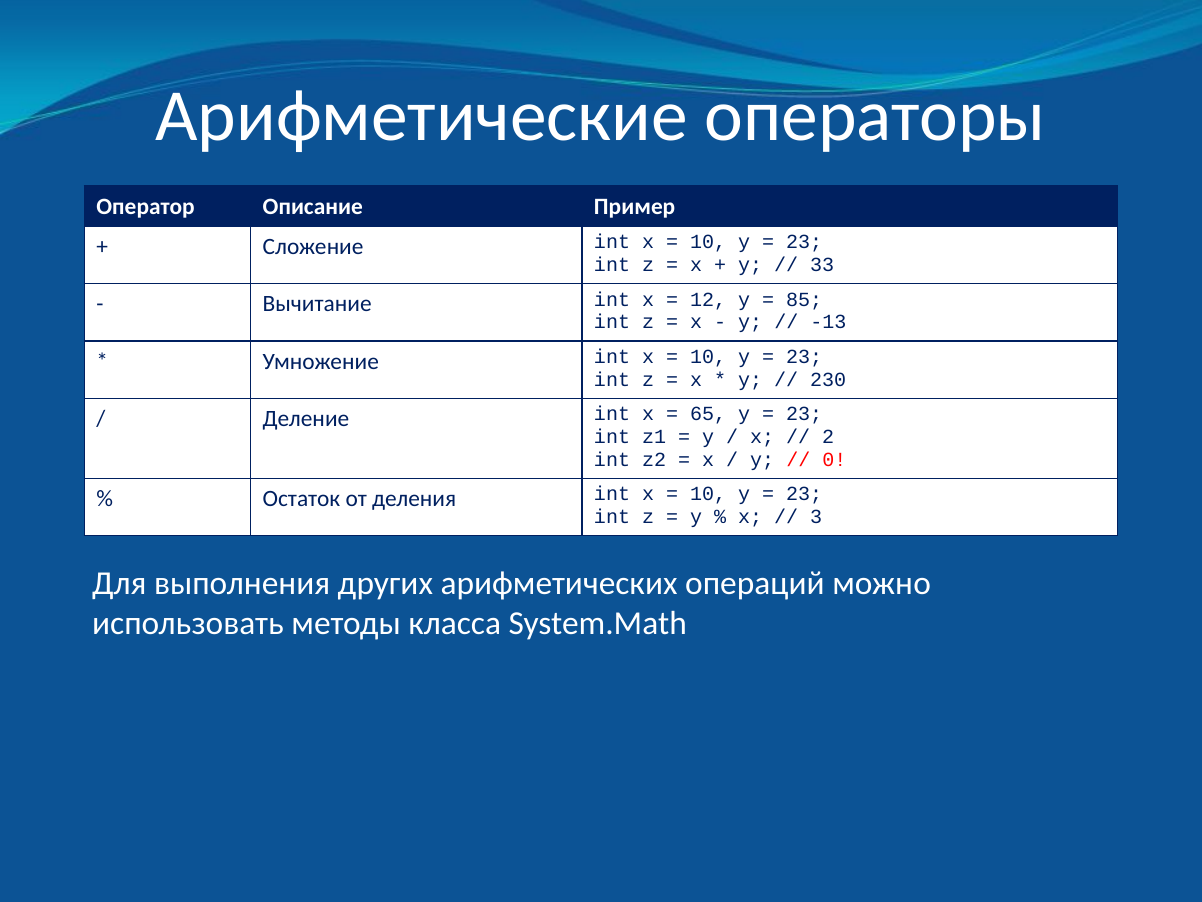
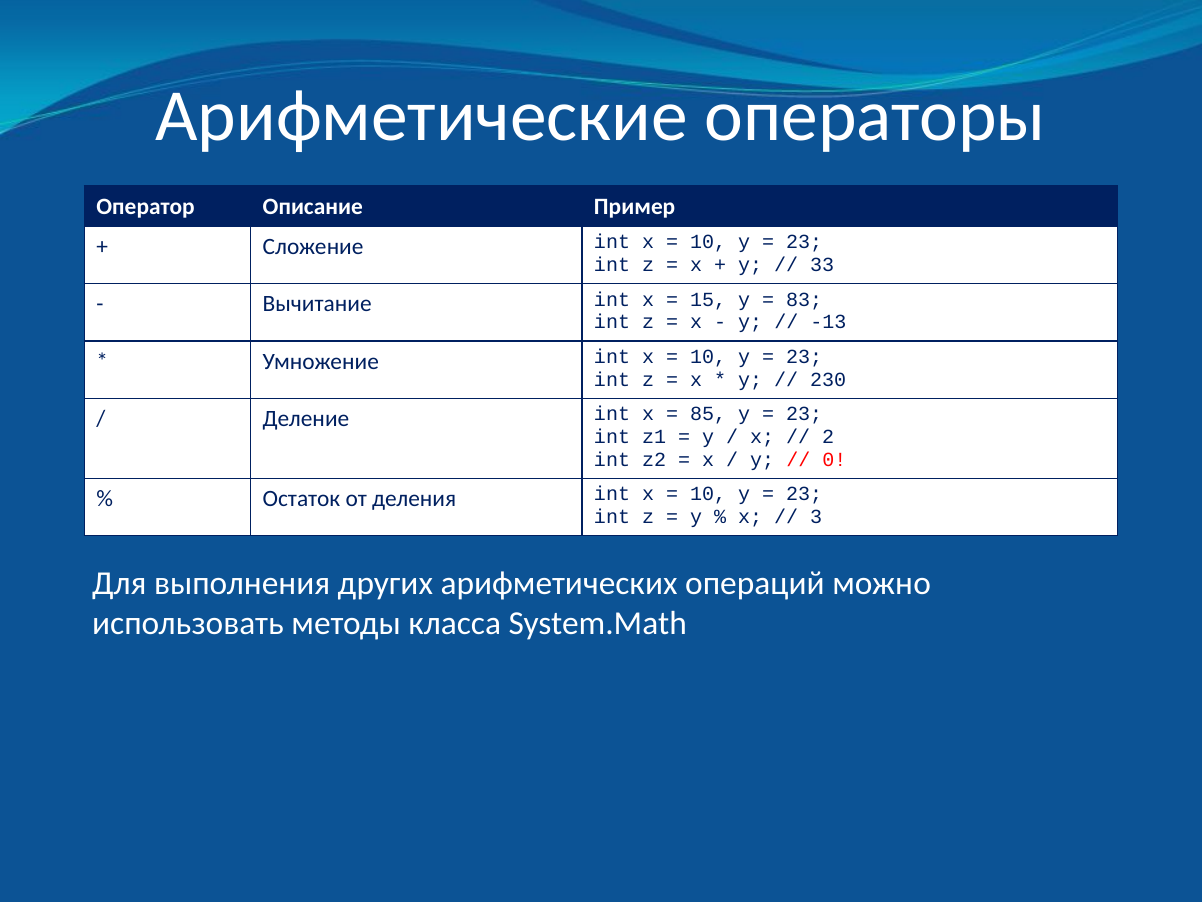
12: 12 -> 15
85: 85 -> 83
65: 65 -> 85
